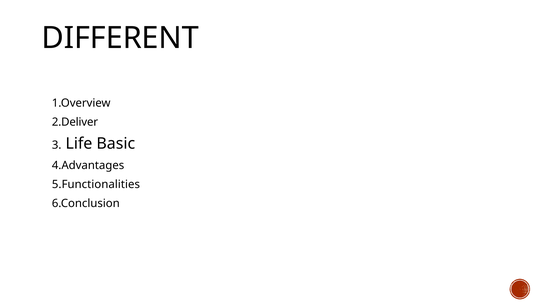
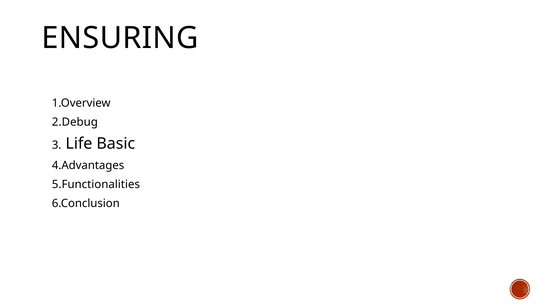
DIFFERENT: DIFFERENT -> ENSURING
2.Deliver: 2.Deliver -> 2.Debug
